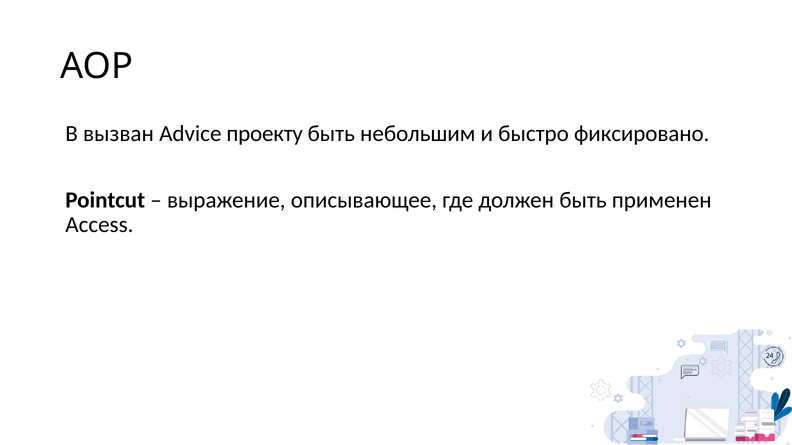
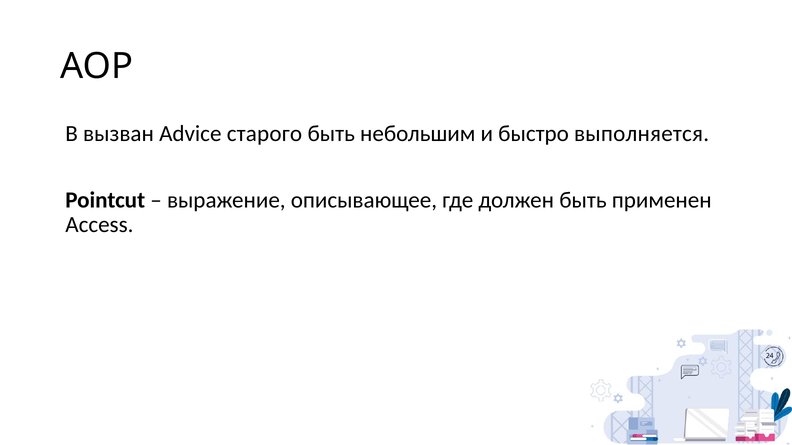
проекту: проекту -> старого
фиксировано: фиксировано -> выполняется
